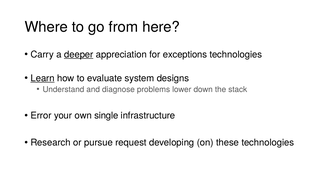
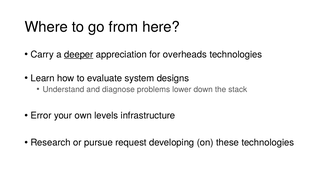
exceptions: exceptions -> overheads
Learn underline: present -> none
single: single -> levels
